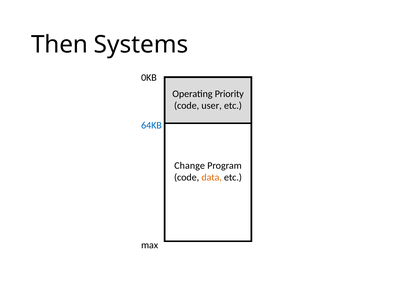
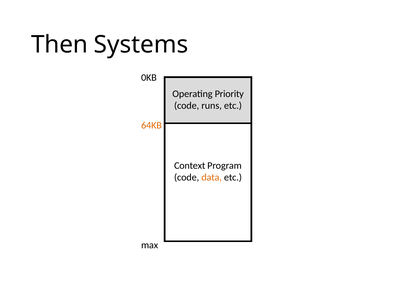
user: user -> runs
64KB colour: blue -> orange
Change: Change -> Context
